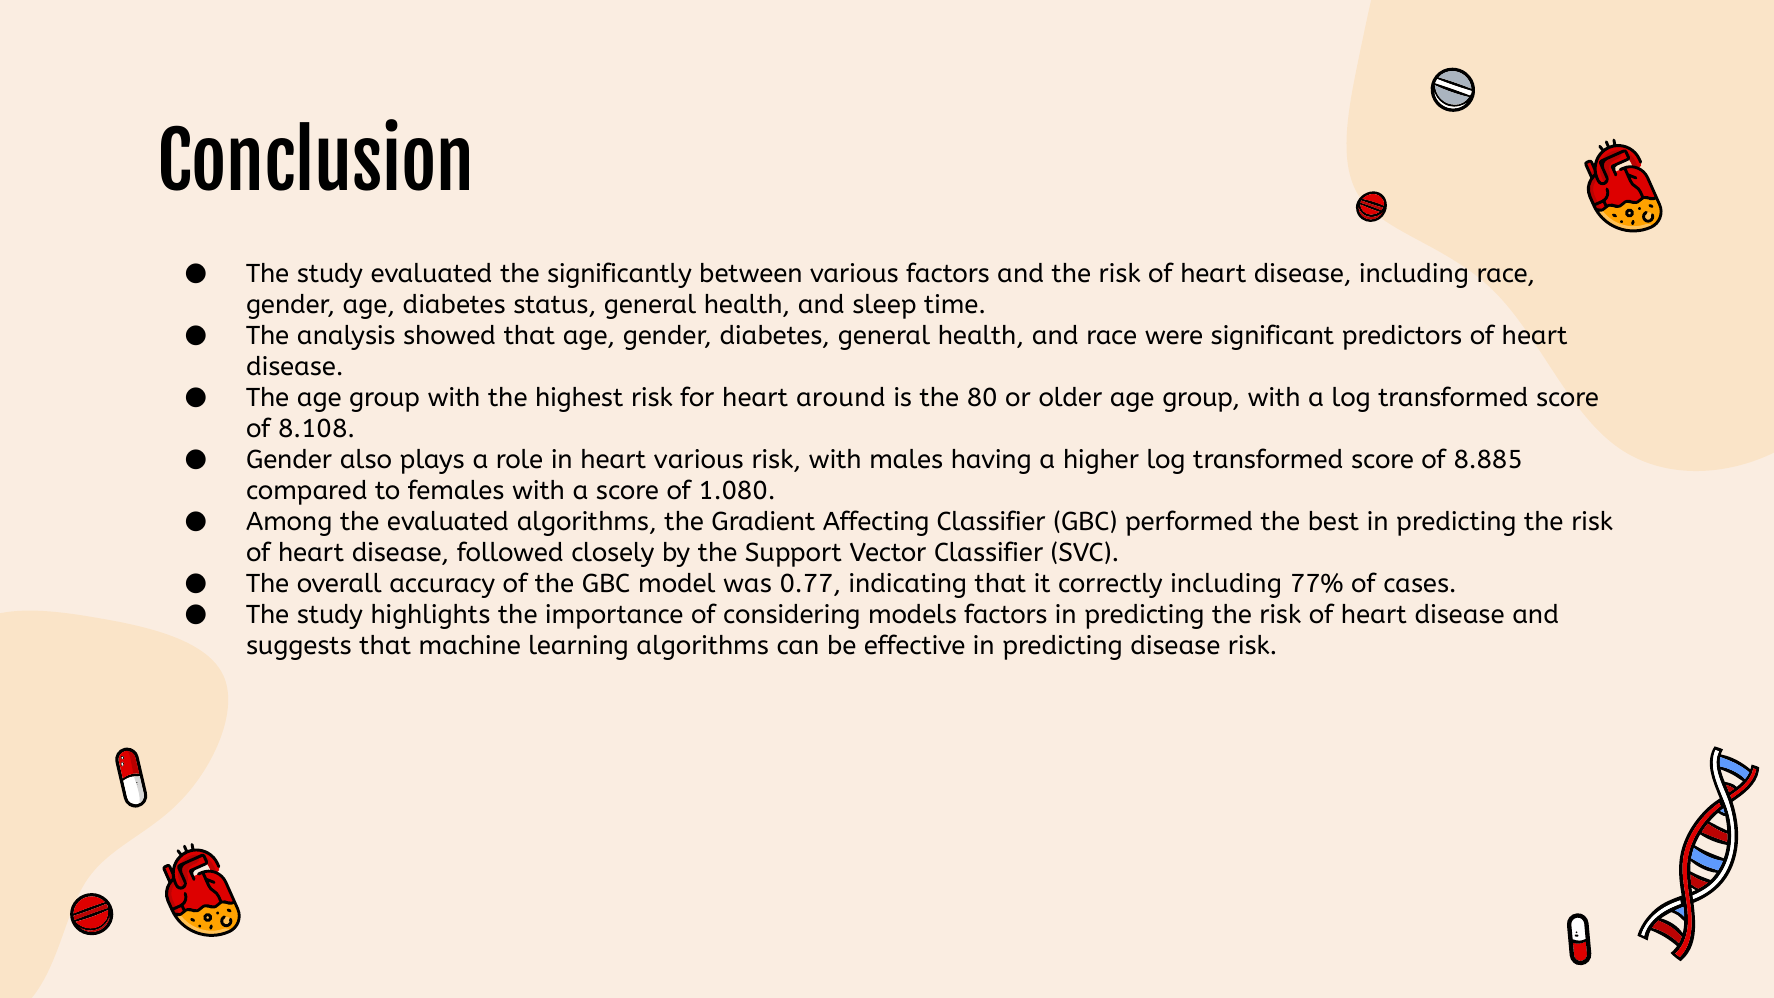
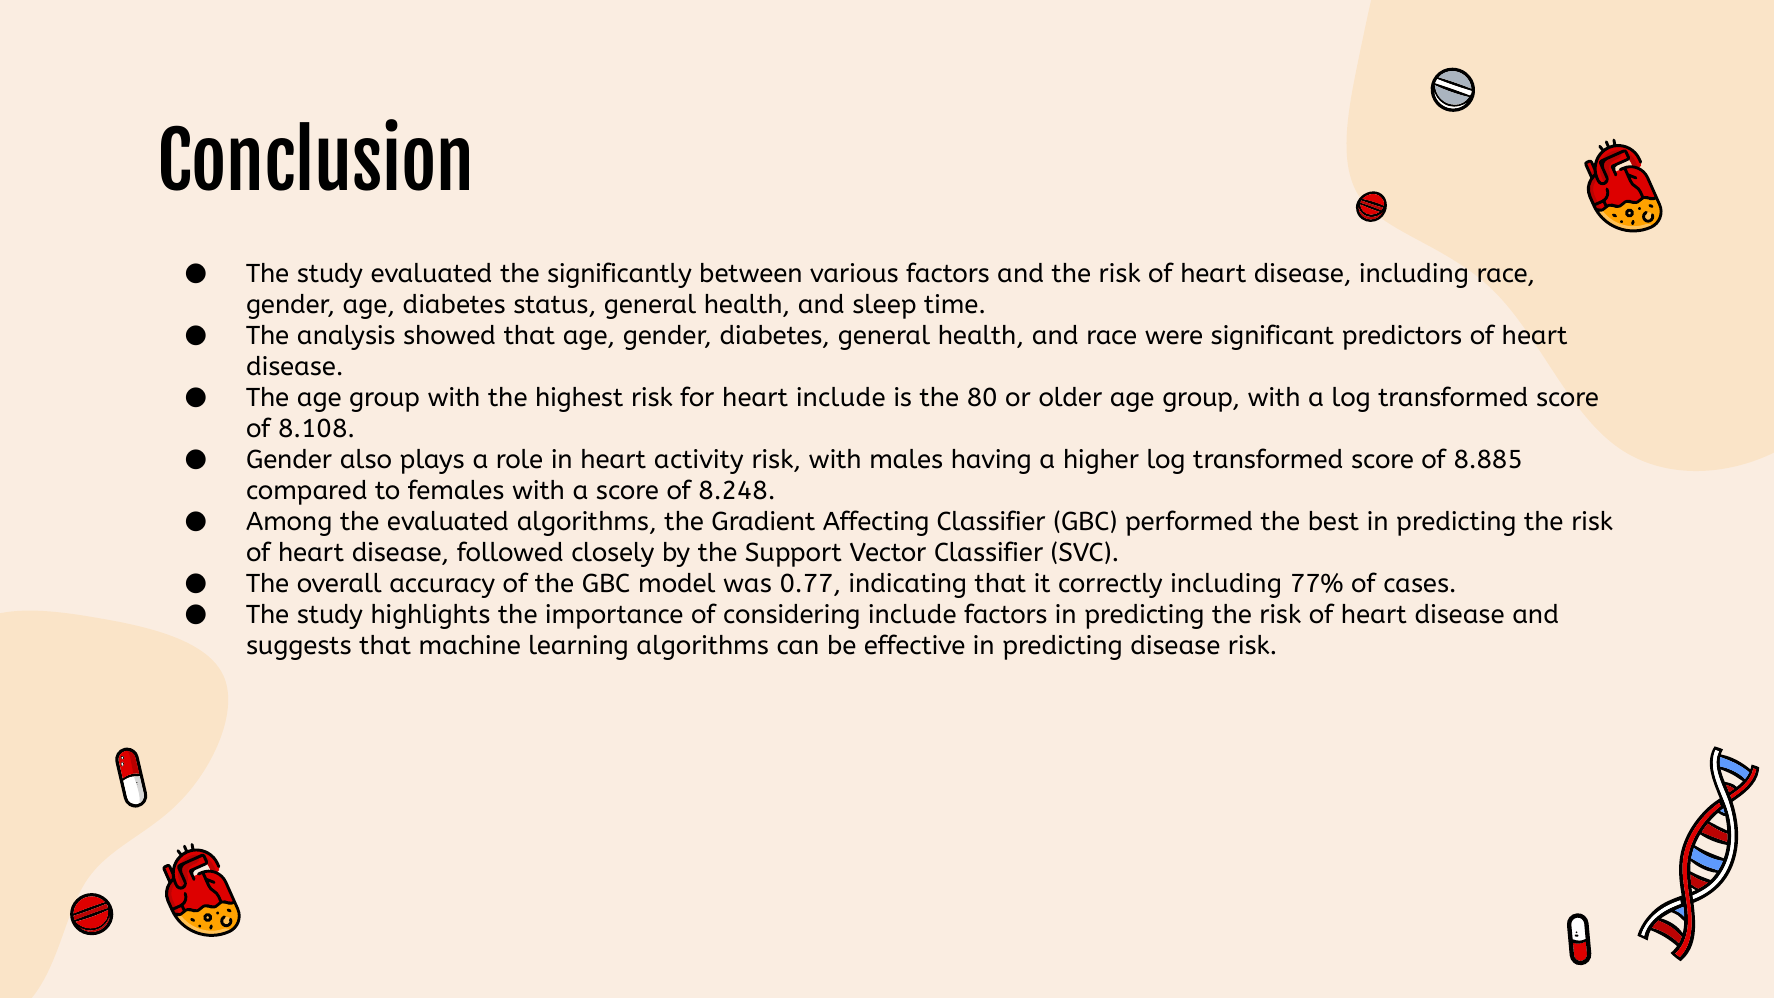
heart around: around -> include
heart various: various -> activity
1.080: 1.080 -> 8.248
considering models: models -> include
